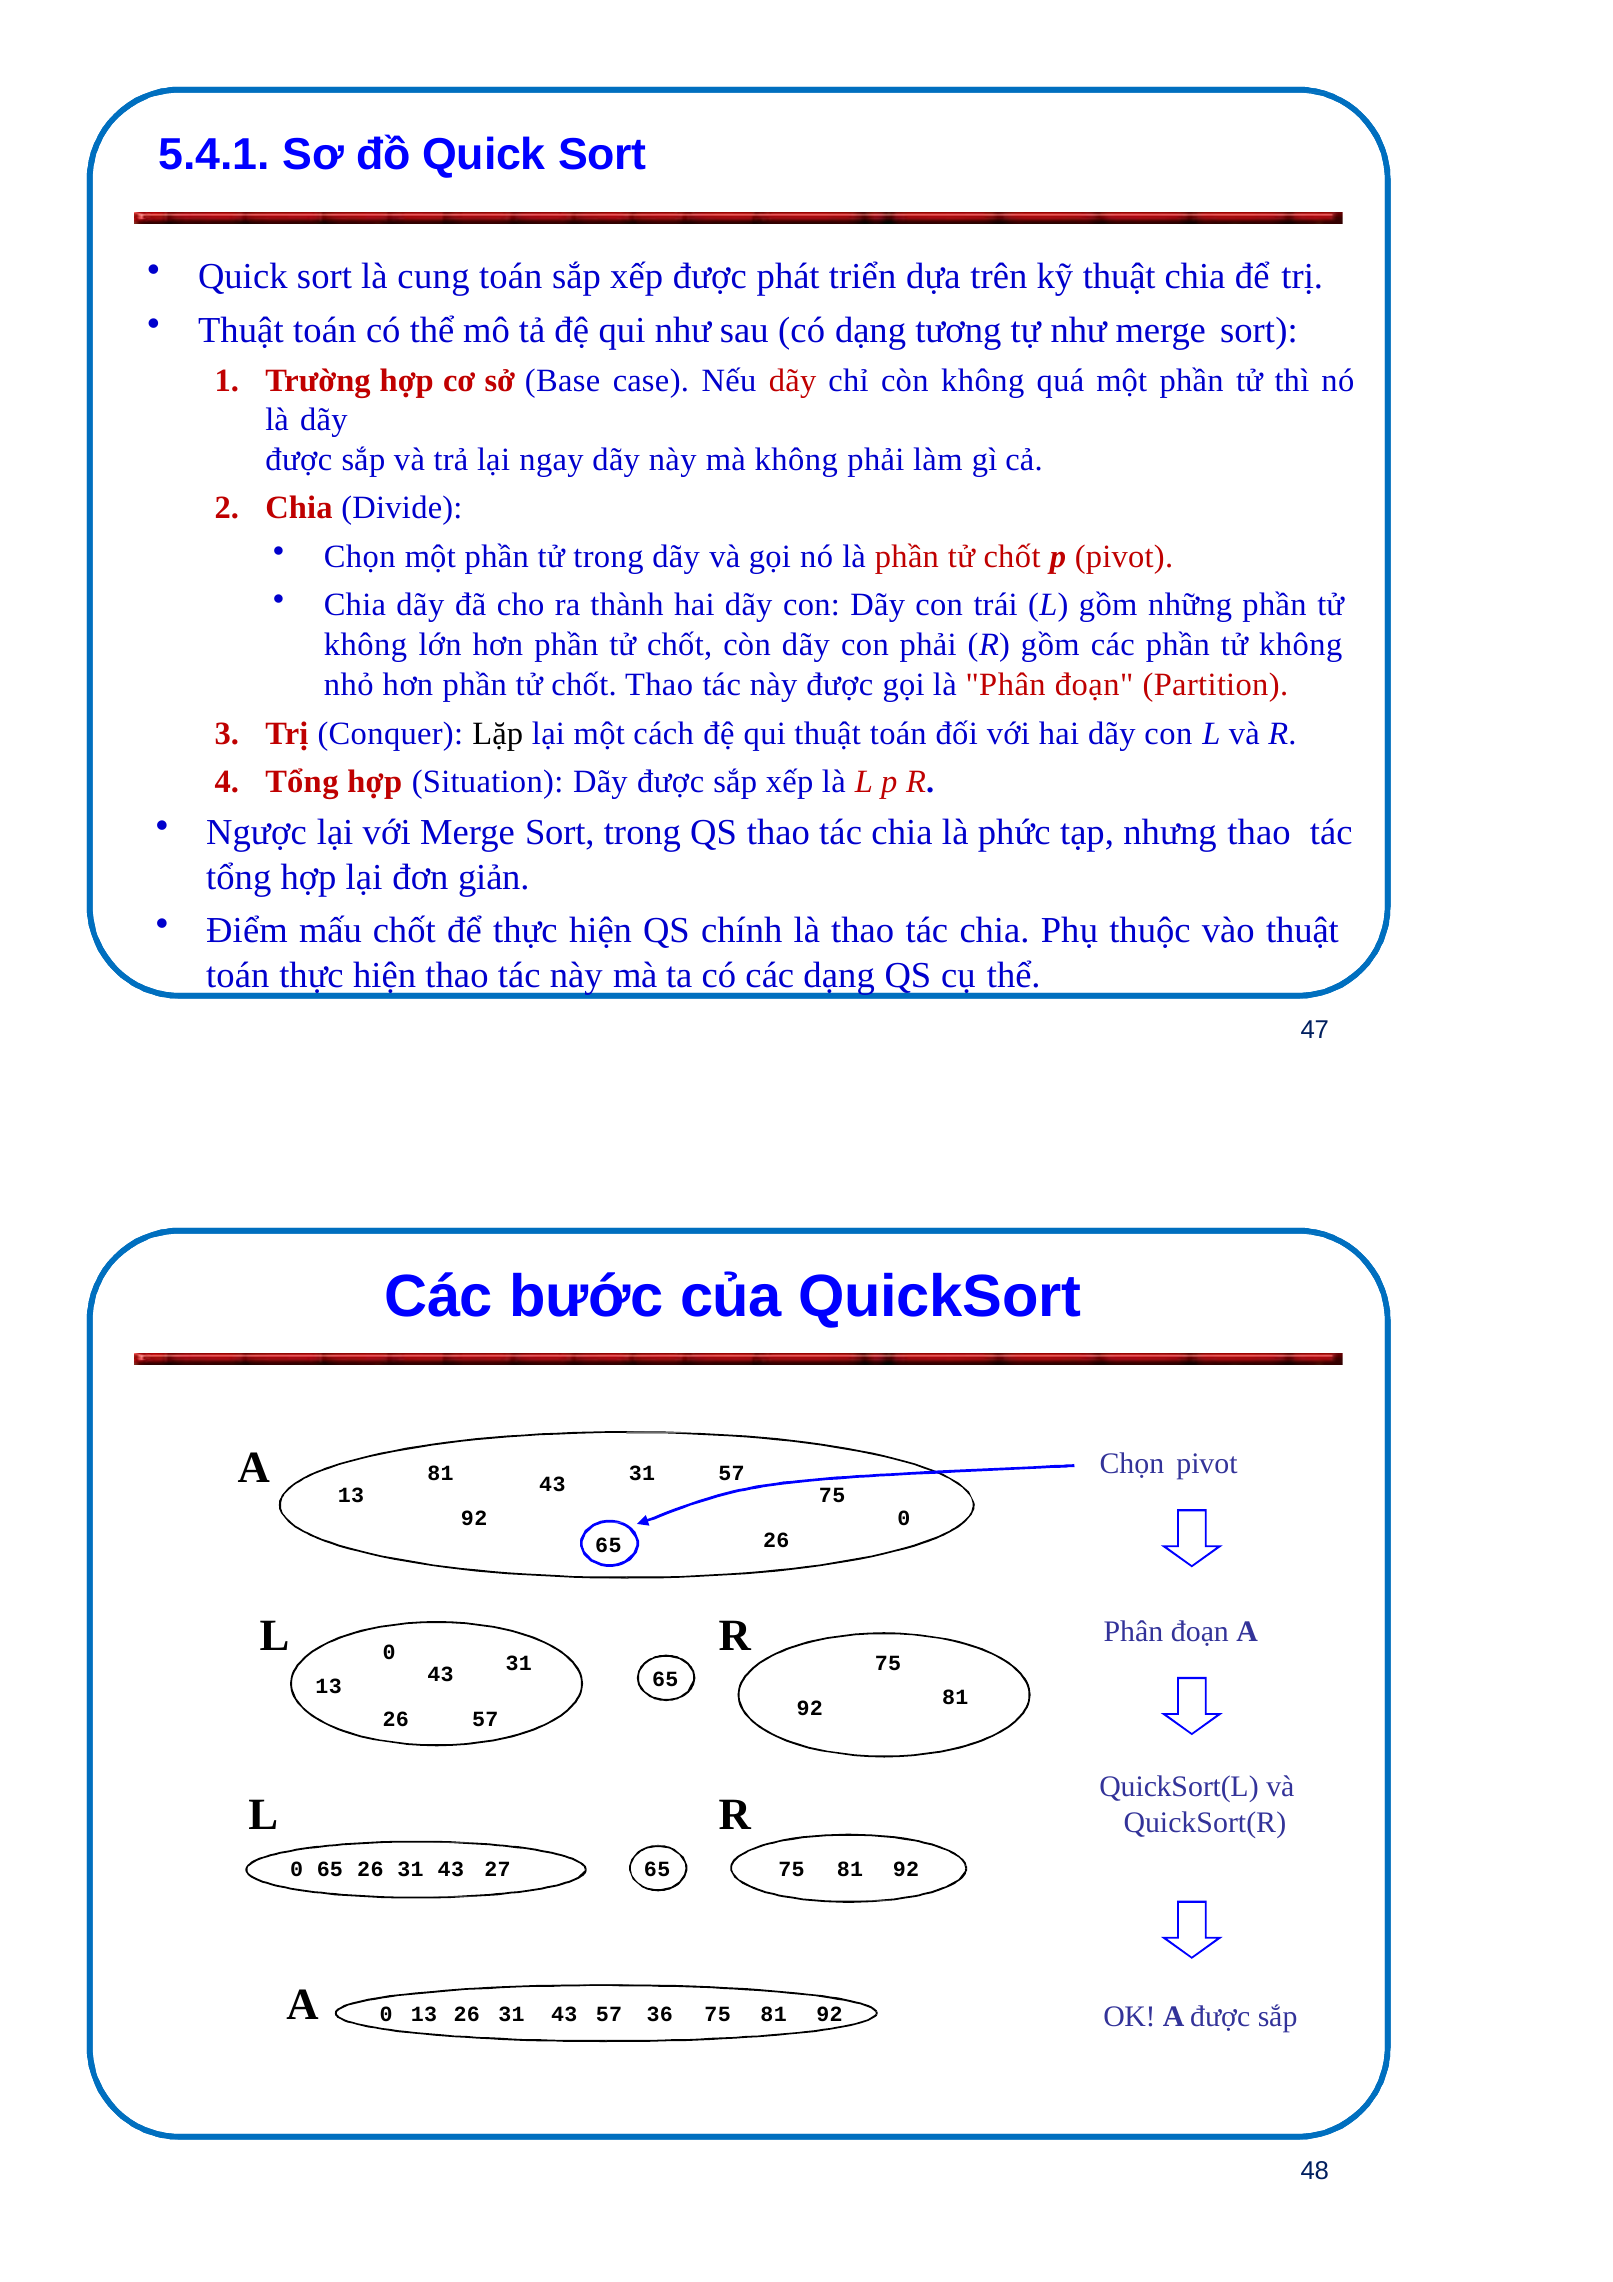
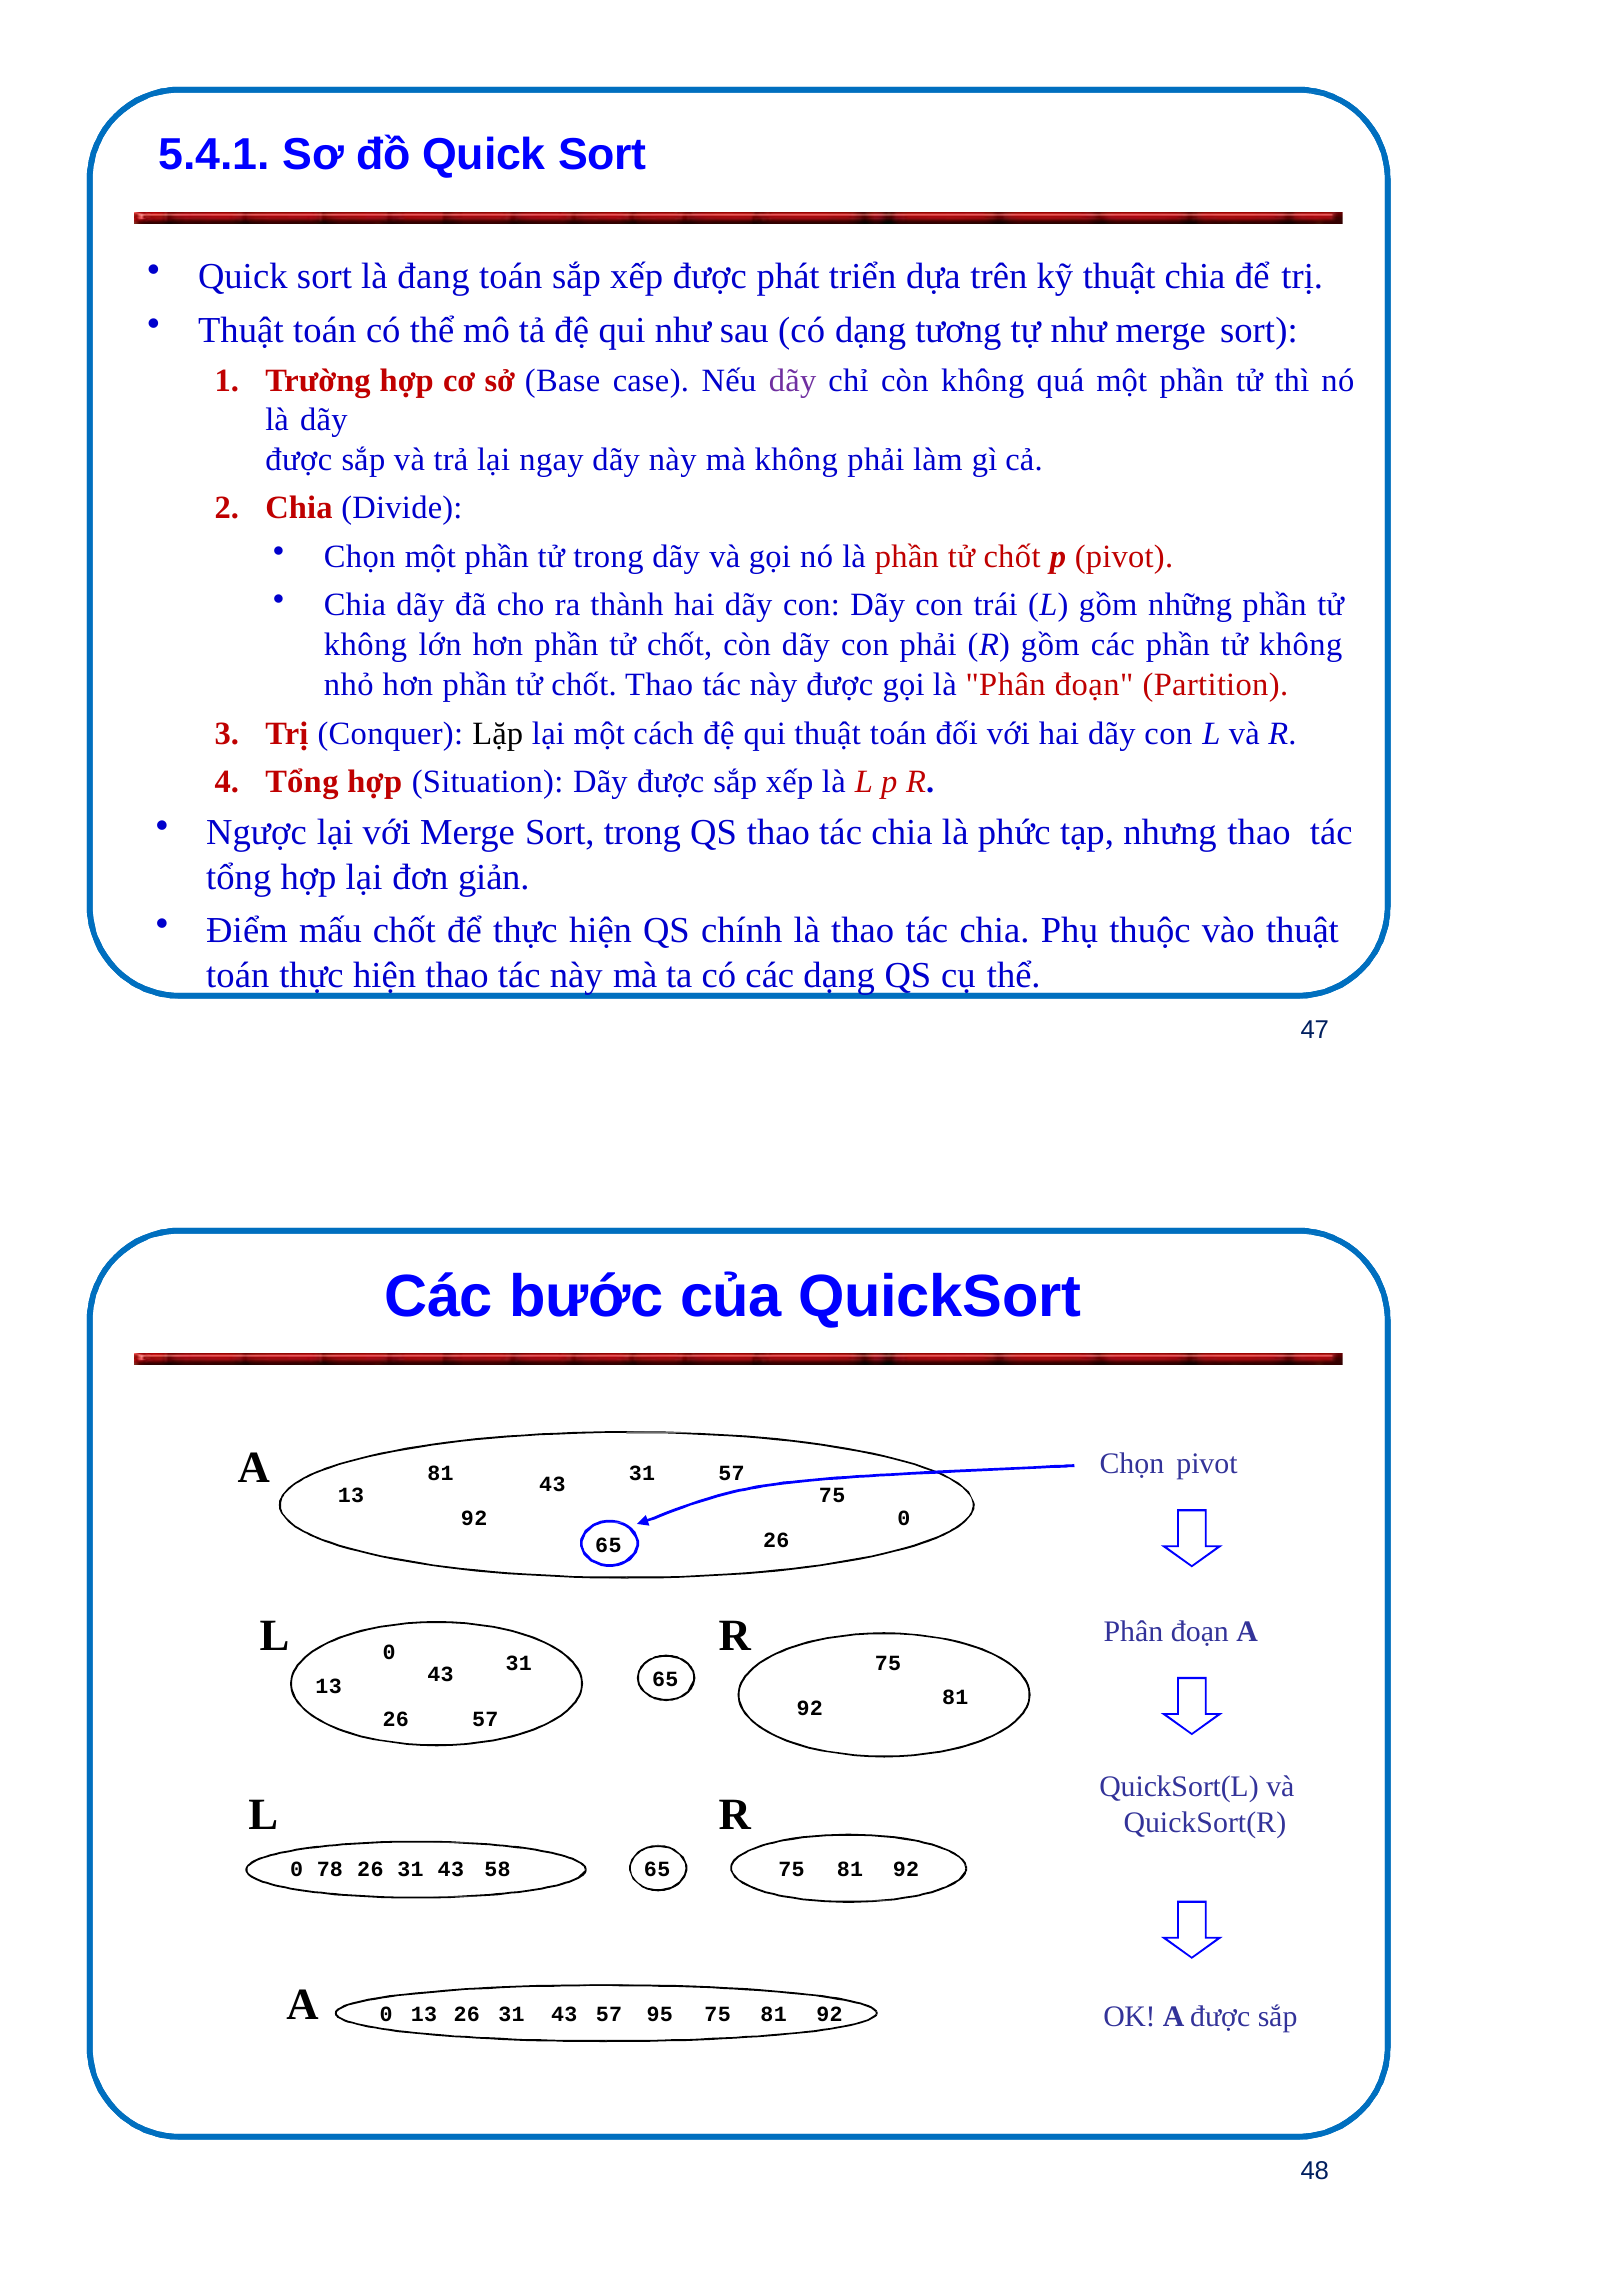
cung: cung -> đang
dãy at (793, 381) colour: red -> purple
0 65: 65 -> 78
27: 27 -> 58
36: 36 -> 95
